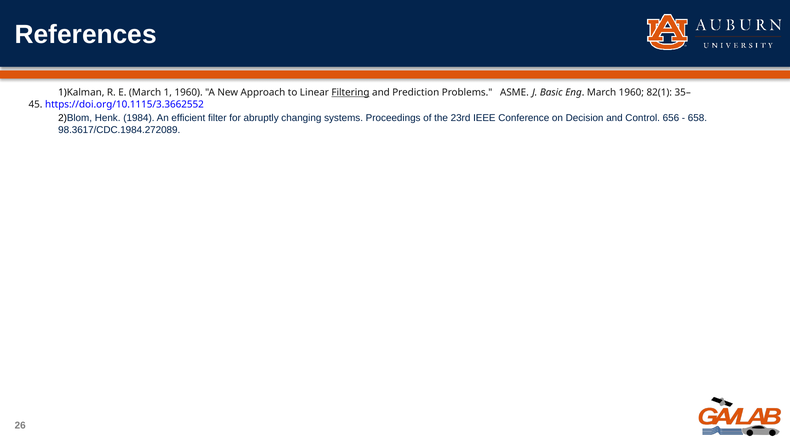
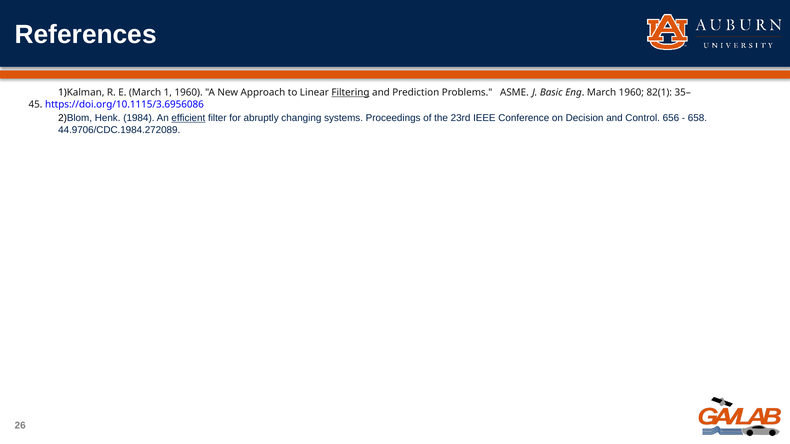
https://doi.org/10.1115/3.3662552: https://doi.org/10.1115/3.3662552 -> https://doi.org/10.1115/3.6956086
efficient underline: none -> present
98.3617/CDC.1984.272089: 98.3617/CDC.1984.272089 -> 44.9706/CDC.1984.272089
